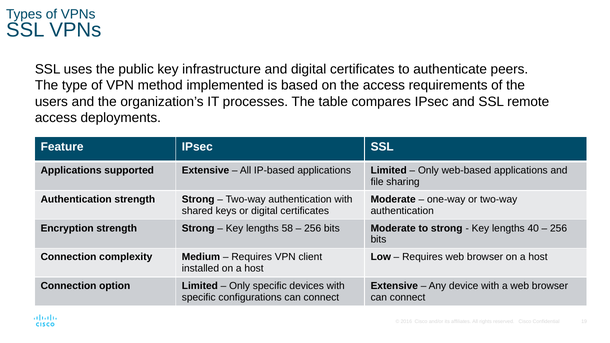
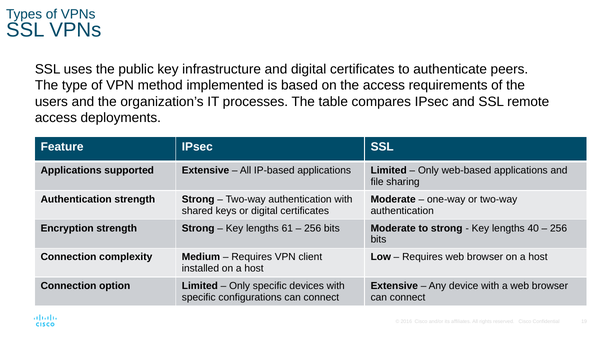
58: 58 -> 61
